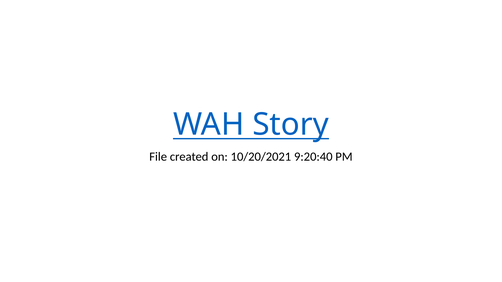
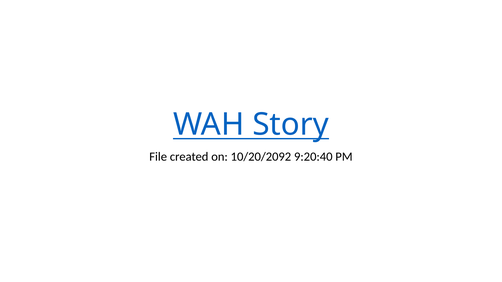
10/20/2021: 10/20/2021 -> 10/20/2092
